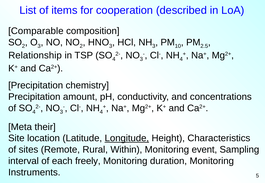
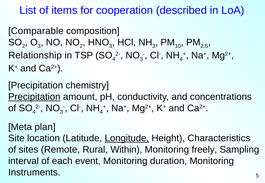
Precipitation at (34, 97) underline: none -> present
their: their -> plan
event: event -> freely
freely: freely -> event
